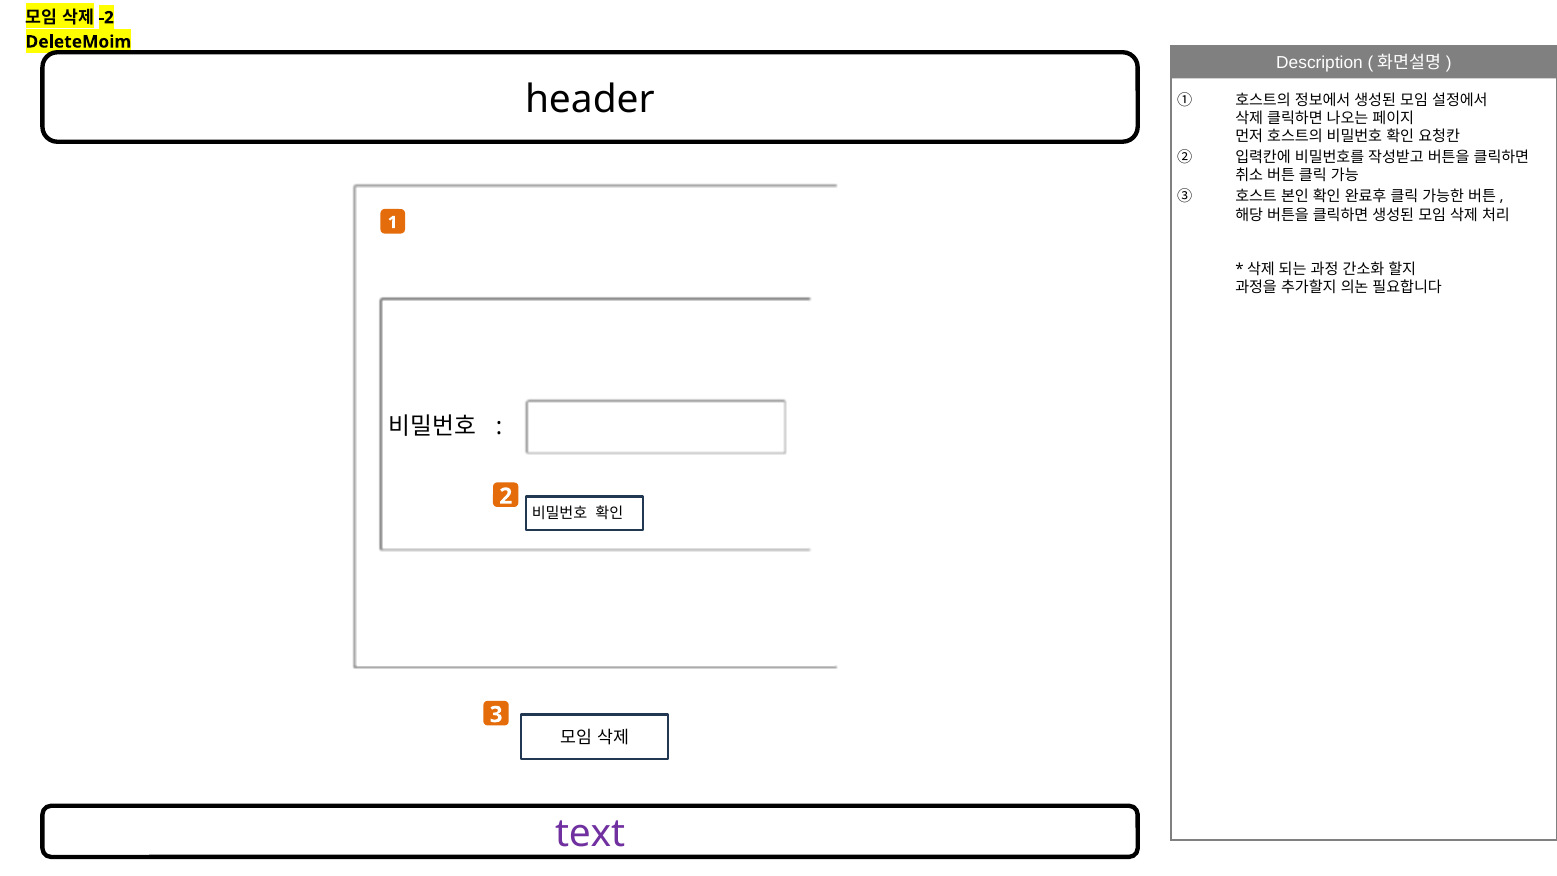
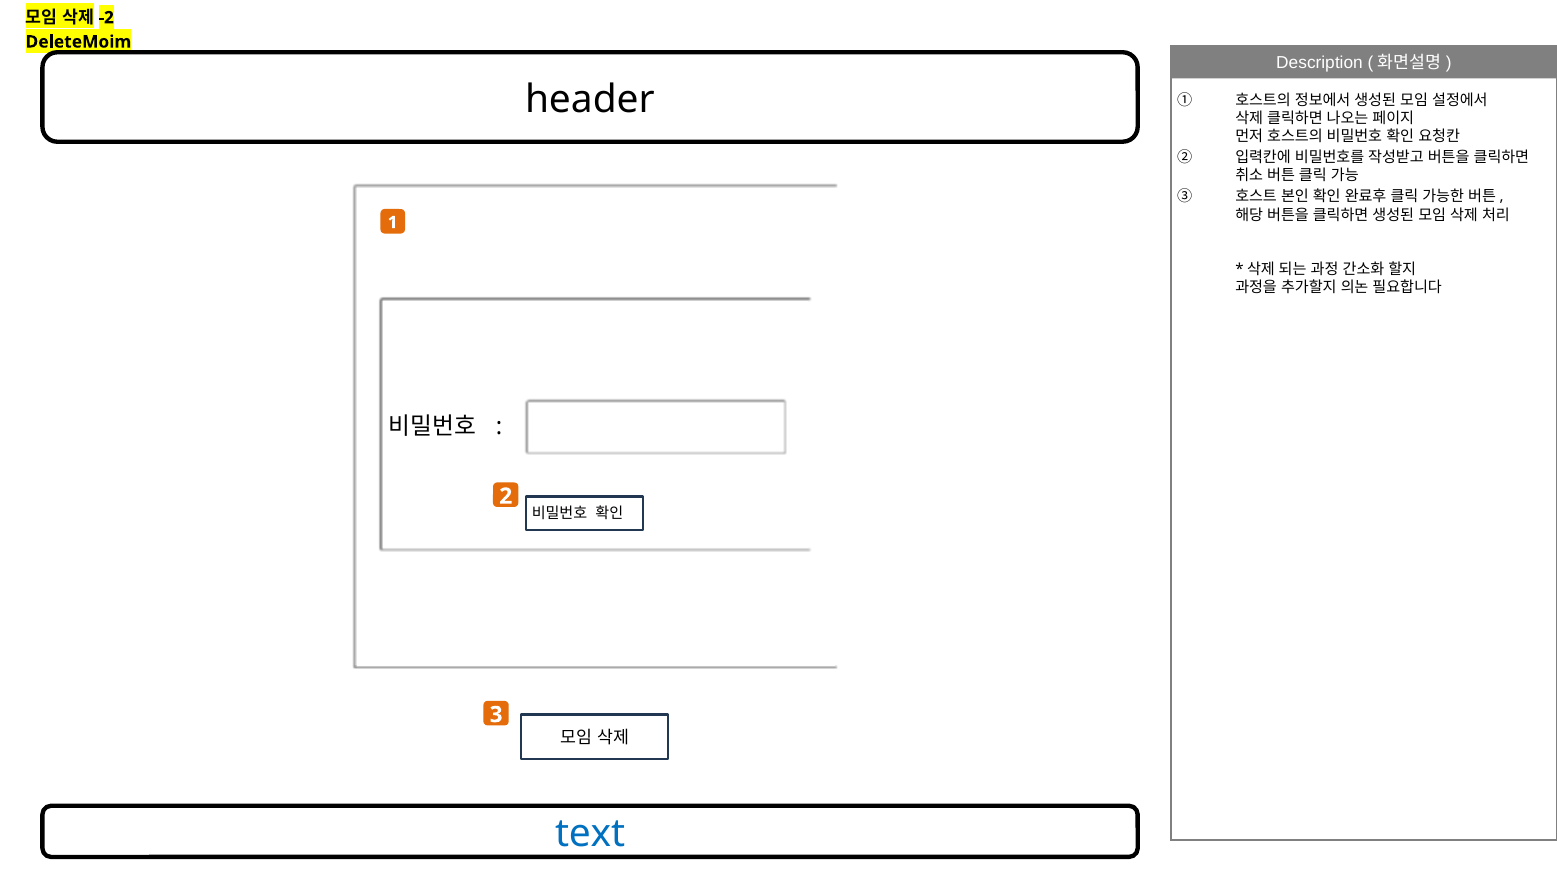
text colour: purple -> blue
